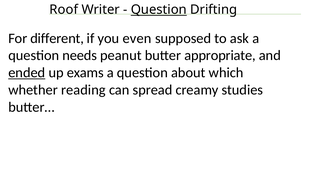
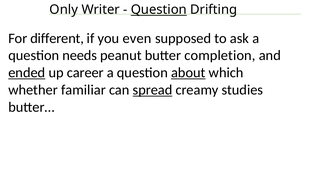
Roof: Roof -> Only
appropriate: appropriate -> completion
exams: exams -> career
about underline: none -> present
reading: reading -> familiar
spread underline: none -> present
